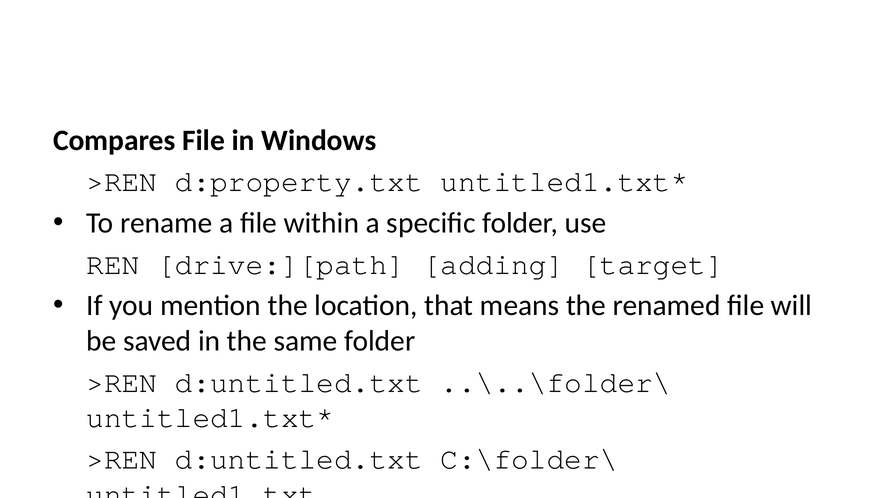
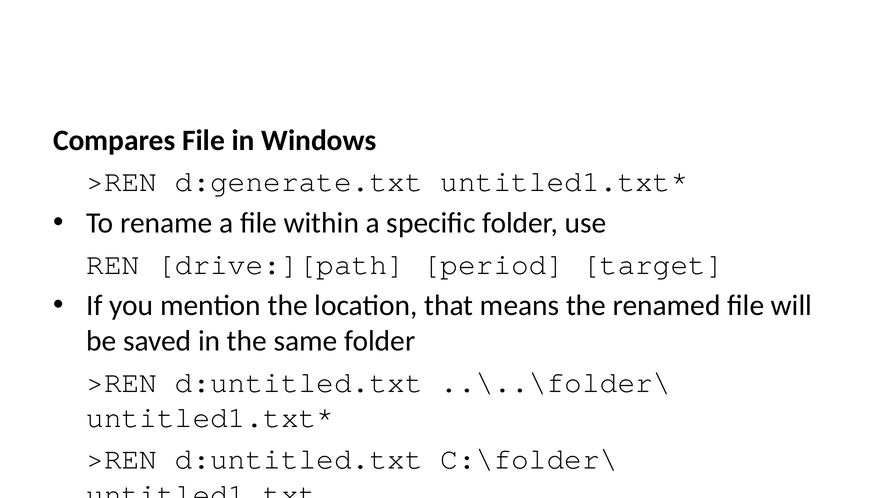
d:property.txt: d:property.txt -> d:generate.txt
adding: adding -> period
